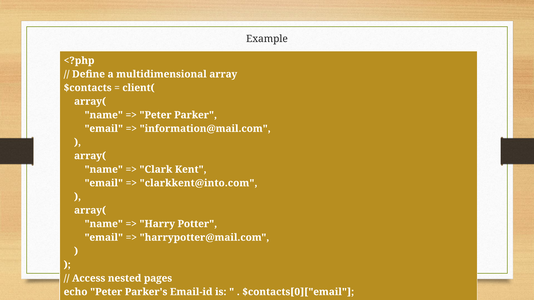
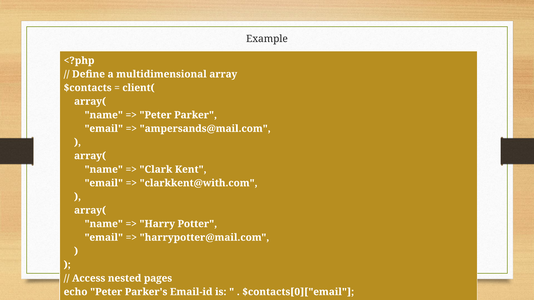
information@mail.com: information@mail.com -> ampersands@mail.com
clarkkent@into.com: clarkkent@into.com -> clarkkent@with.com
